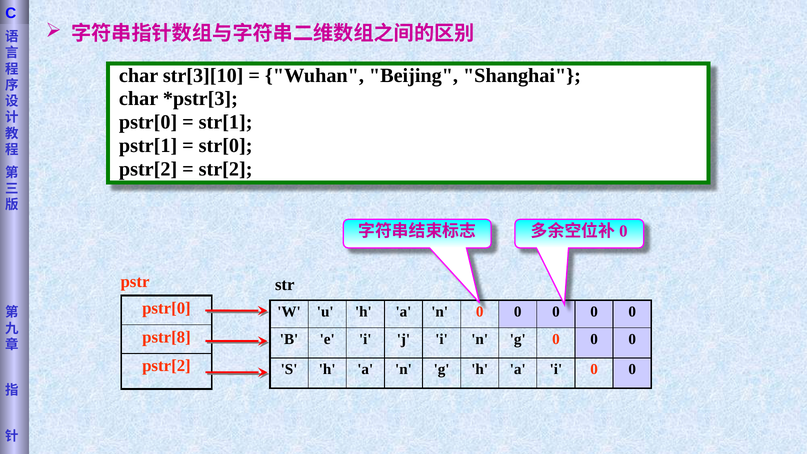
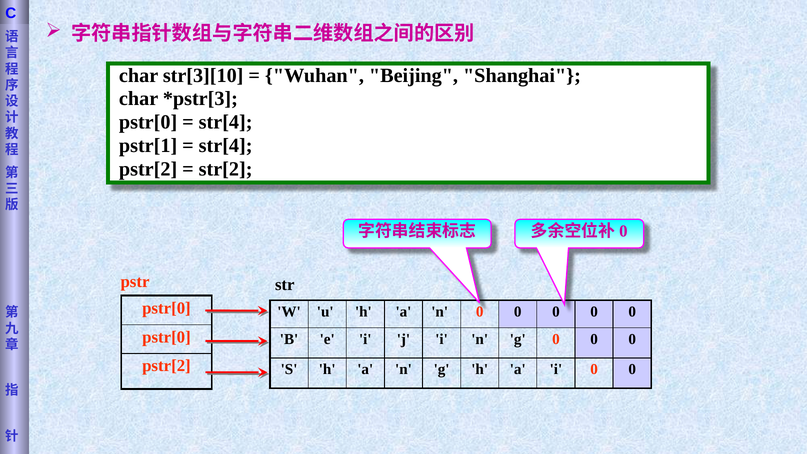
str[1 at (226, 122): str[1 -> str[4
str[0 at (226, 146): str[0 -> str[4
pstr[8 at (166, 337): pstr[8 -> pstr[0
